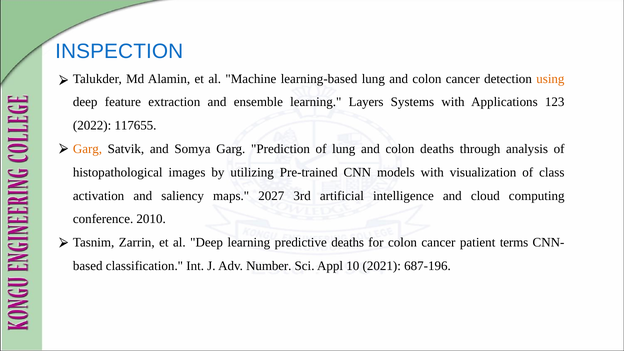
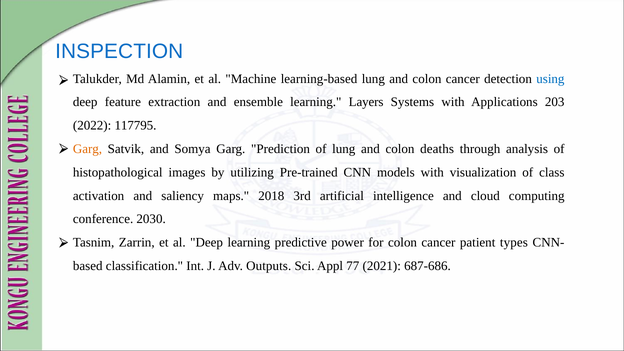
using colour: orange -> blue
123: 123 -> 203
117655: 117655 -> 117795
2027: 2027 -> 2018
2010: 2010 -> 2030
predictive deaths: deaths -> power
terms: terms -> types
Number: Number -> Outputs
10: 10 -> 77
687-196: 687-196 -> 687-686
